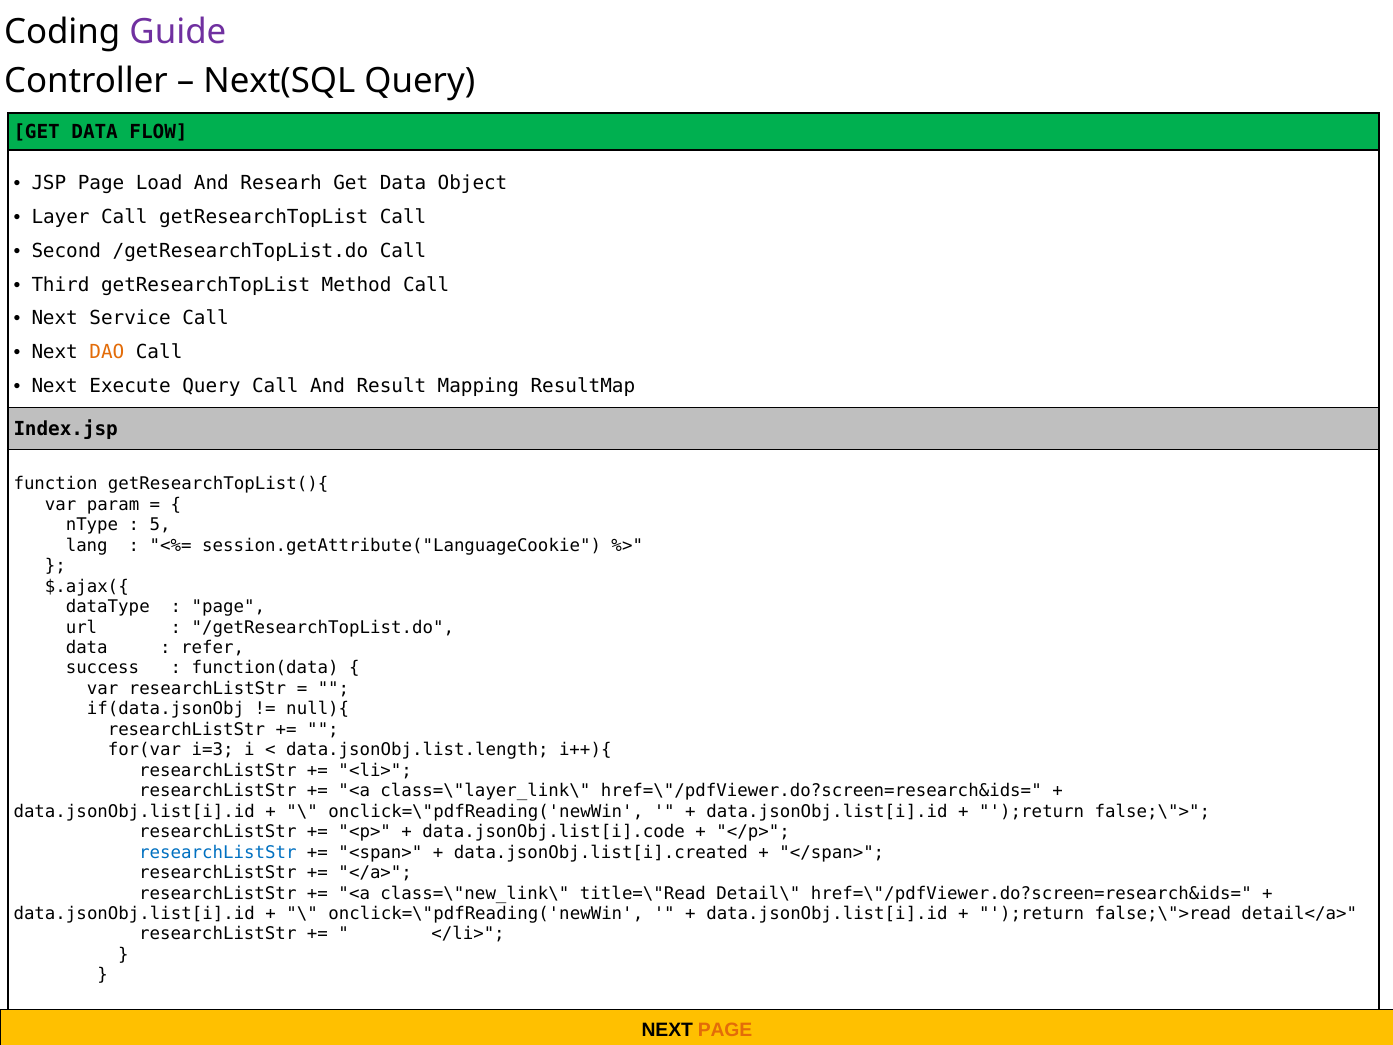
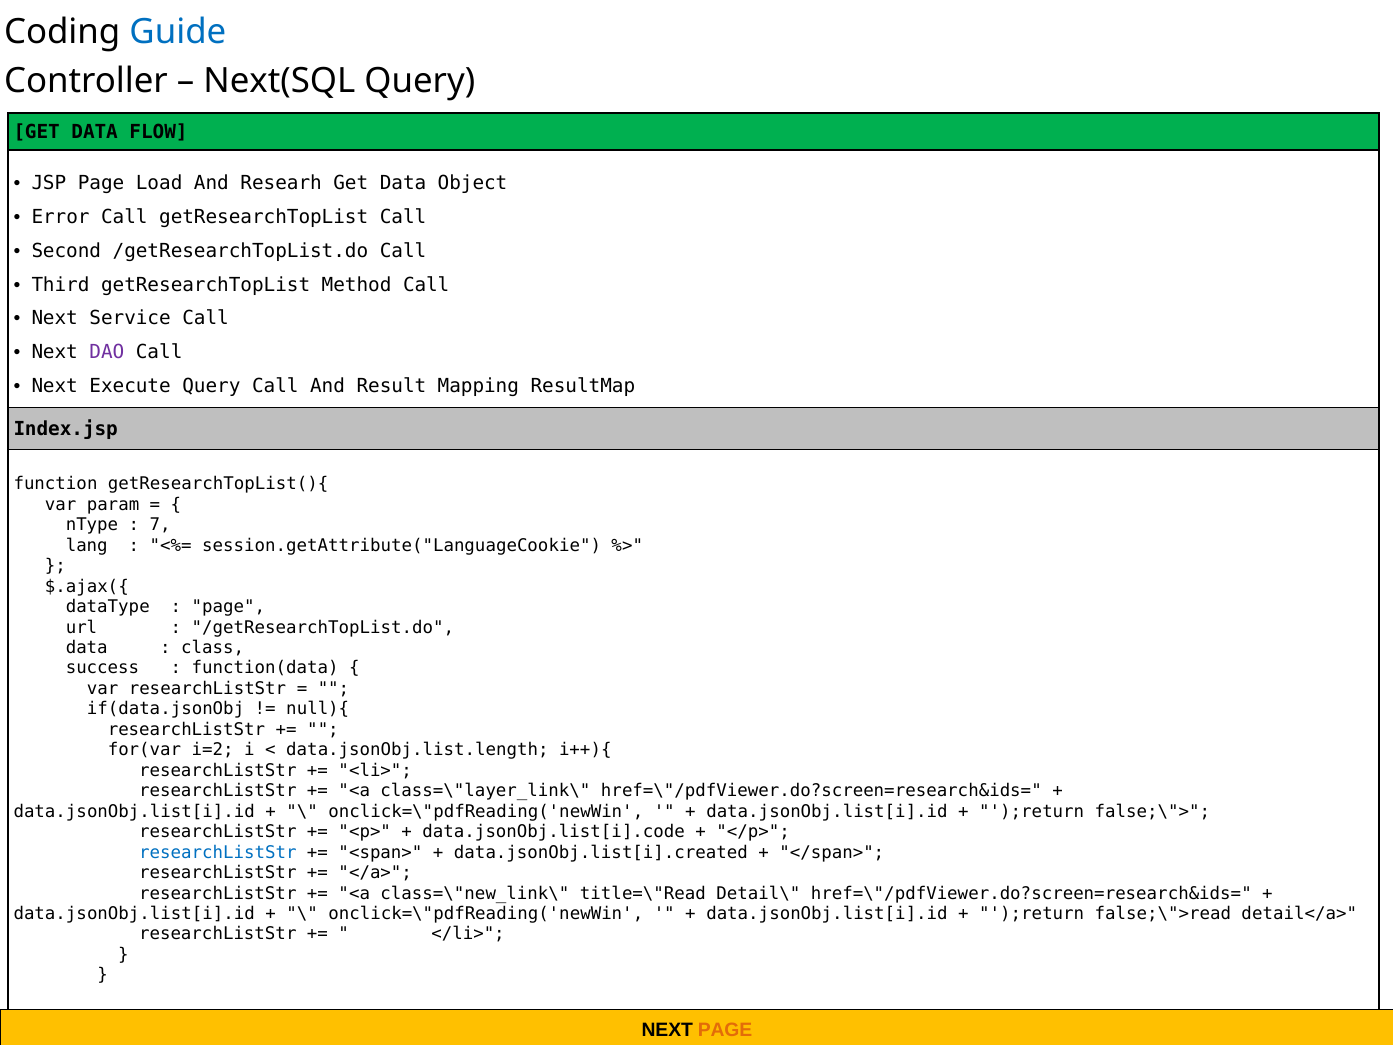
Guide colour: purple -> blue
Layer: Layer -> Error
DAO colour: orange -> purple
5: 5 -> 7
refer: refer -> class
i=3: i=3 -> i=2
